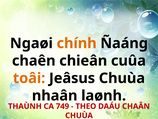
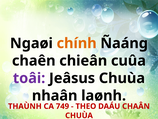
toâi colour: orange -> purple
